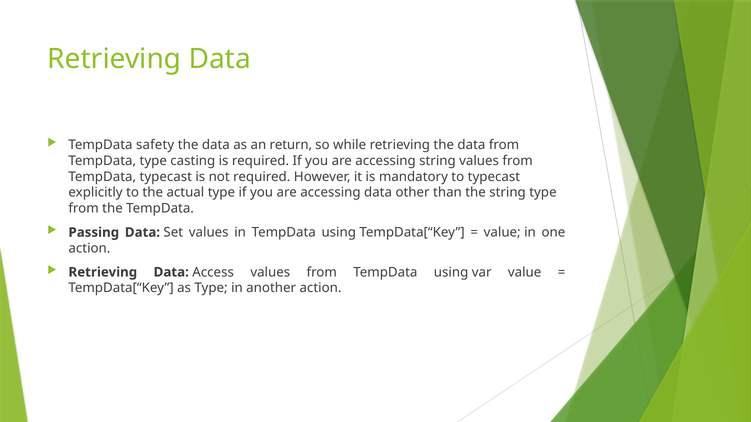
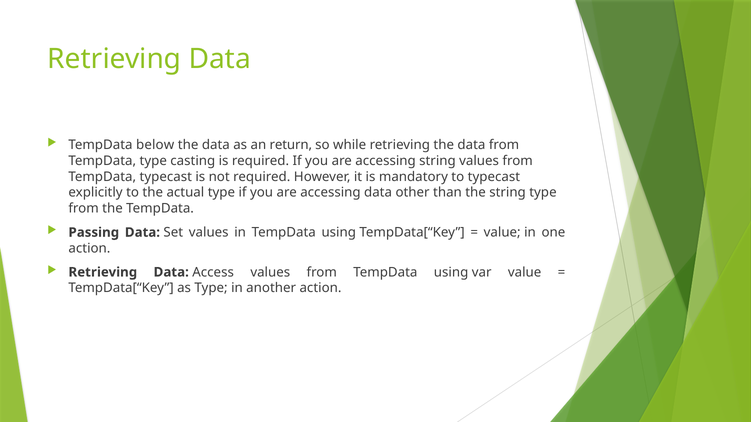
safety: safety -> below
